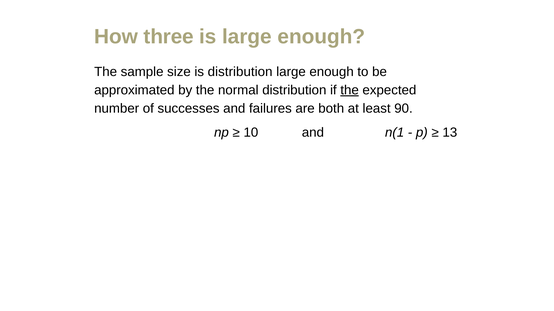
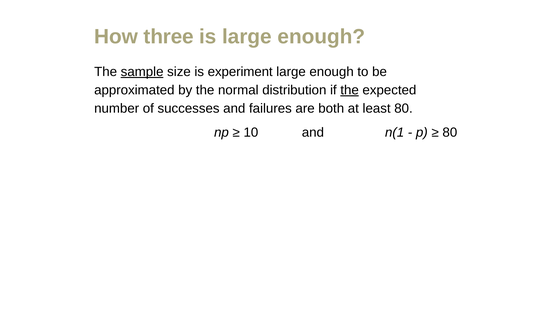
sample underline: none -> present
is distribution: distribution -> experiment
least 90: 90 -> 80
13 at (450, 133): 13 -> 80
